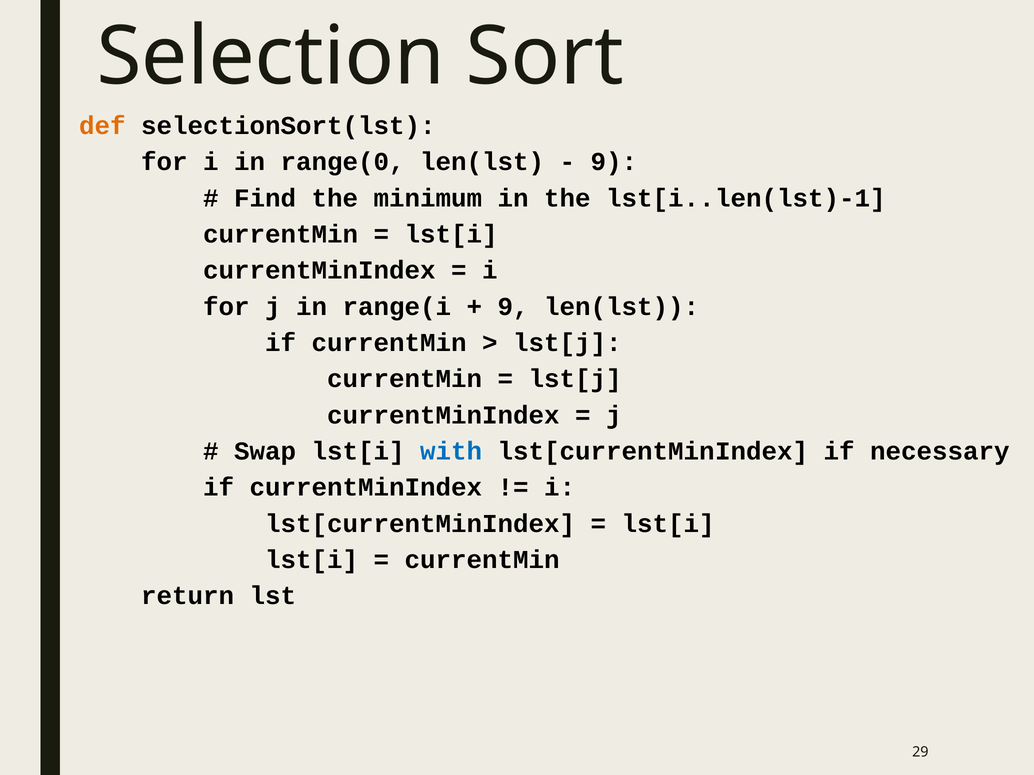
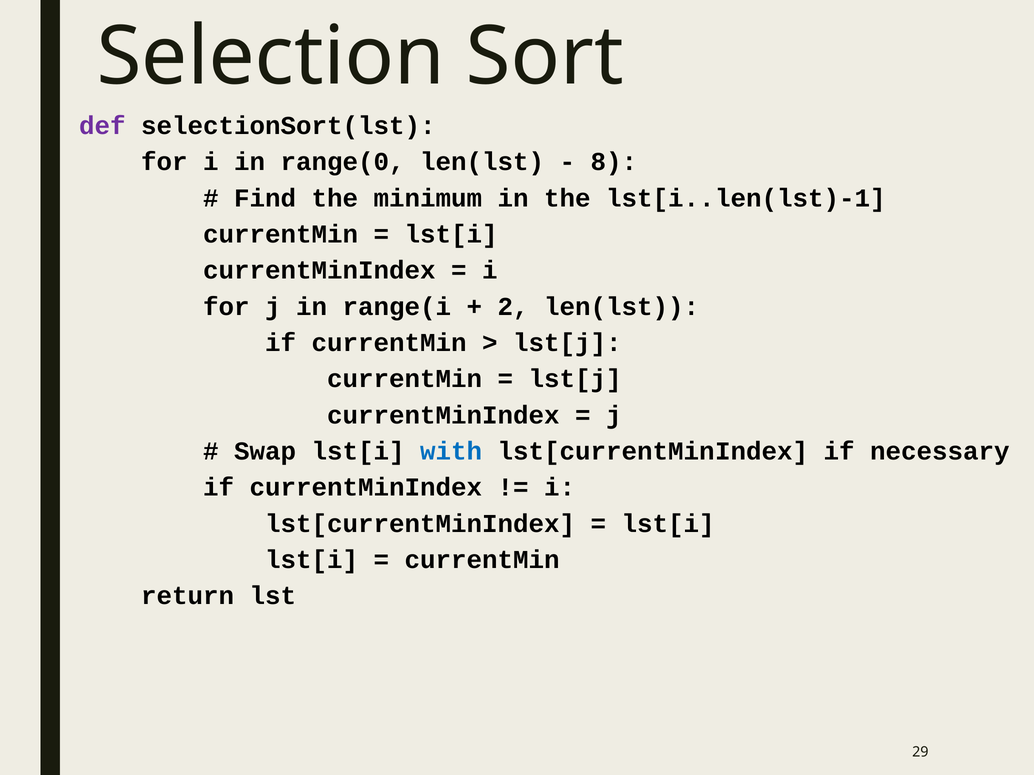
def colour: orange -> purple
9 at (614, 162): 9 -> 8
9 at (513, 307): 9 -> 2
